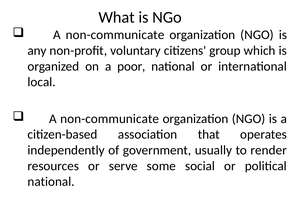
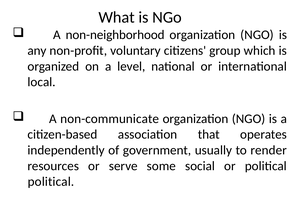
non-communicate at (115, 35): non-communicate -> non-neighborhood
poor: poor -> level
national at (51, 182): national -> political
